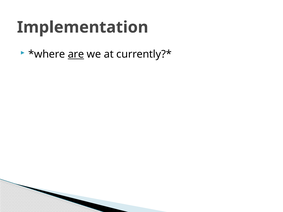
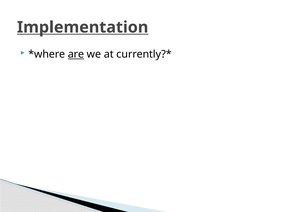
Implementation underline: none -> present
